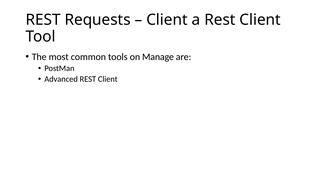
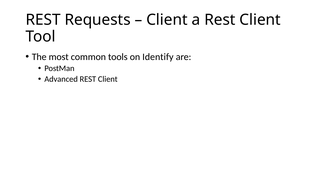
Manage: Manage -> Identify
